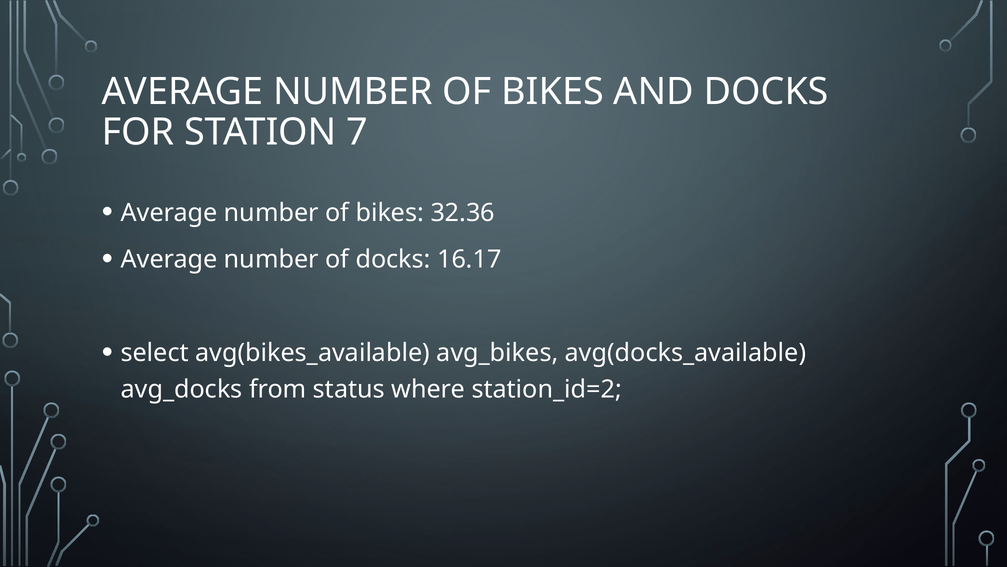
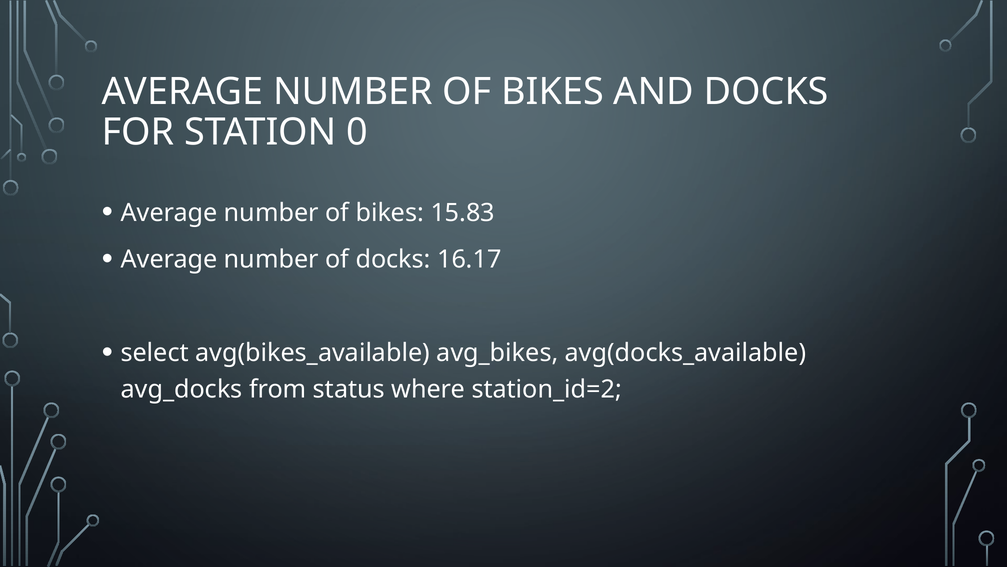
7: 7 -> 0
32.36: 32.36 -> 15.83
